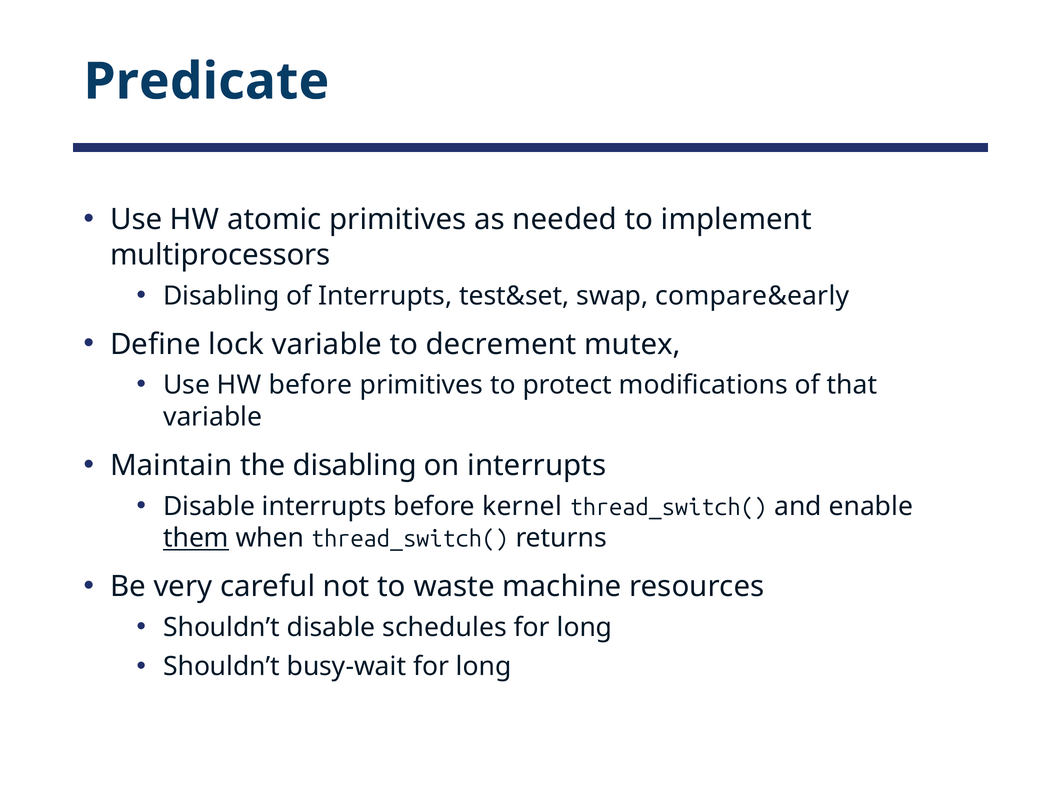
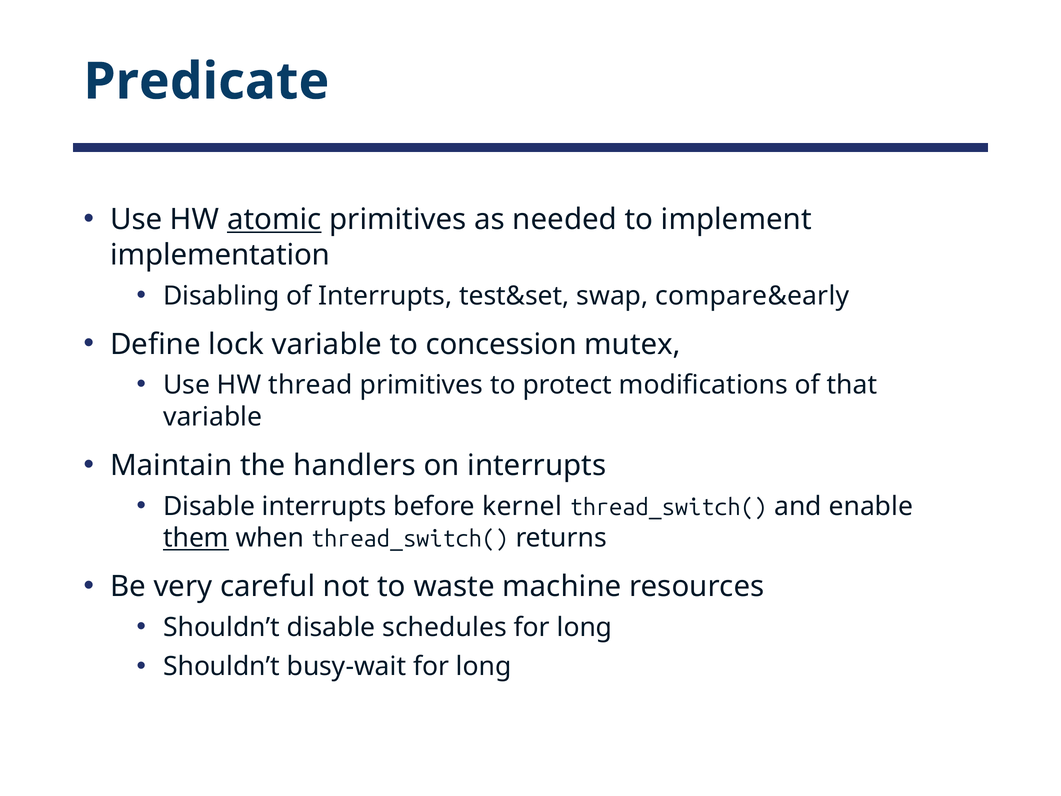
atomic underline: none -> present
multiprocessors: multiprocessors -> implementation
decrement: decrement -> concession
HW before: before -> thread
the disabling: disabling -> handlers
